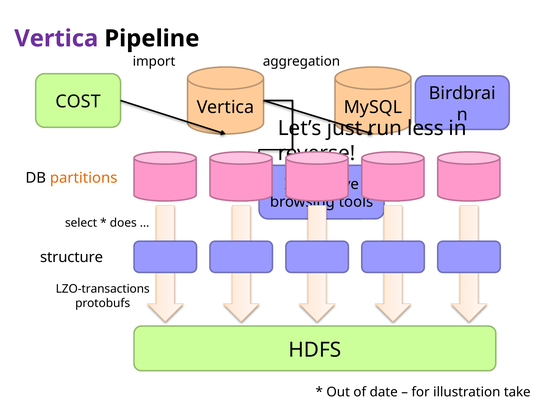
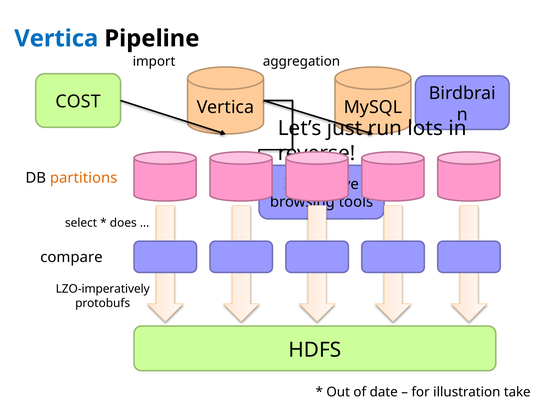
Vertica at (56, 39) colour: purple -> blue
less: less -> lots
structure: structure -> compare
LZO-transactions: LZO-transactions -> LZO-imperatively
